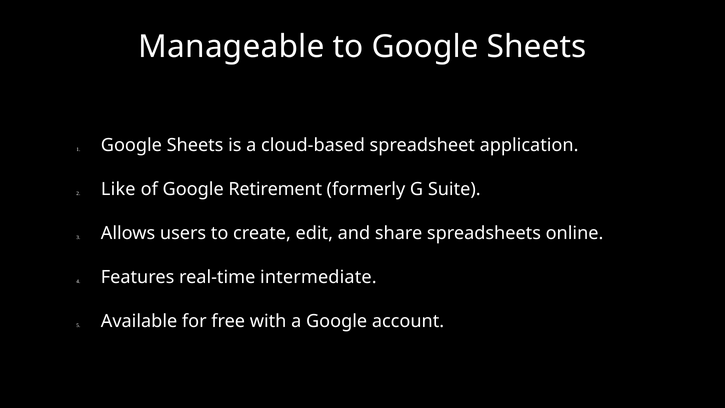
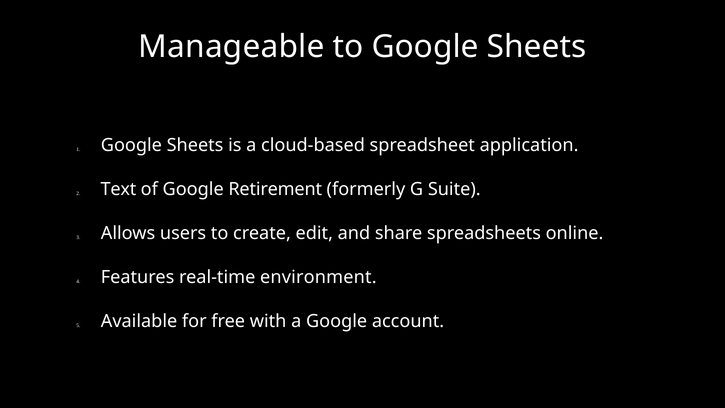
Like: Like -> Text
intermediate: intermediate -> environment
